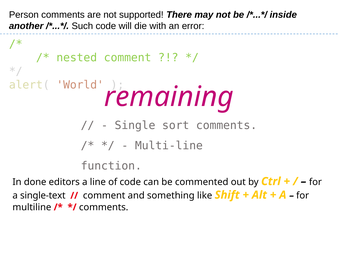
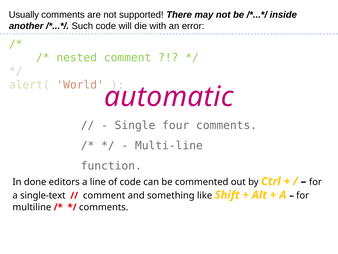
Person: Person -> Usually
remaining: remaining -> automatic
sort: sort -> four
